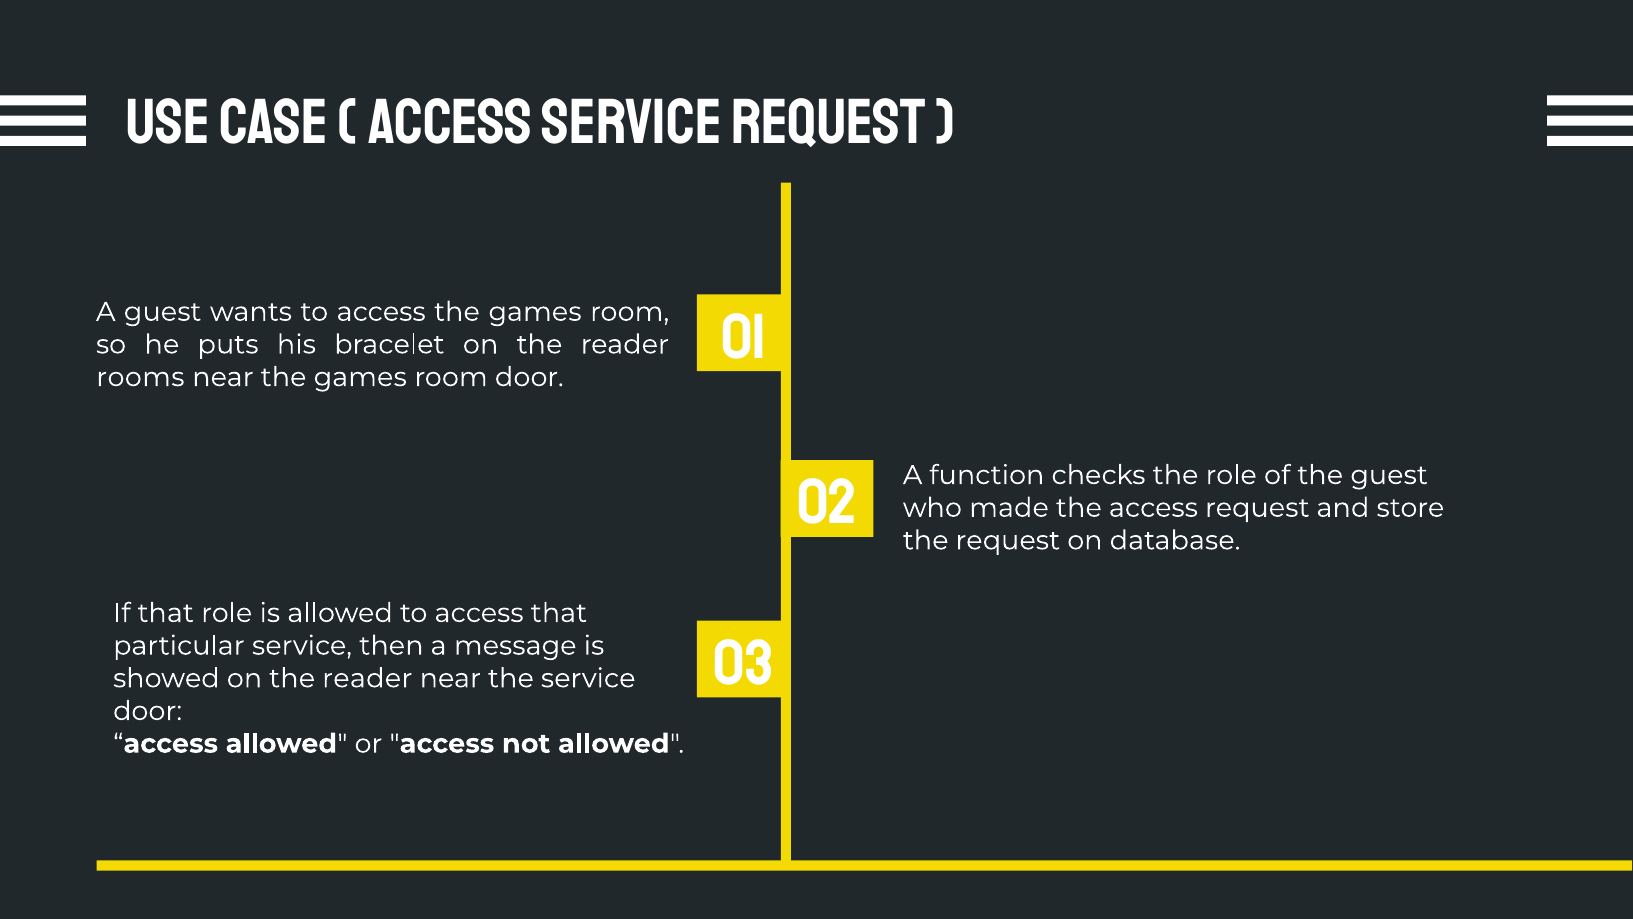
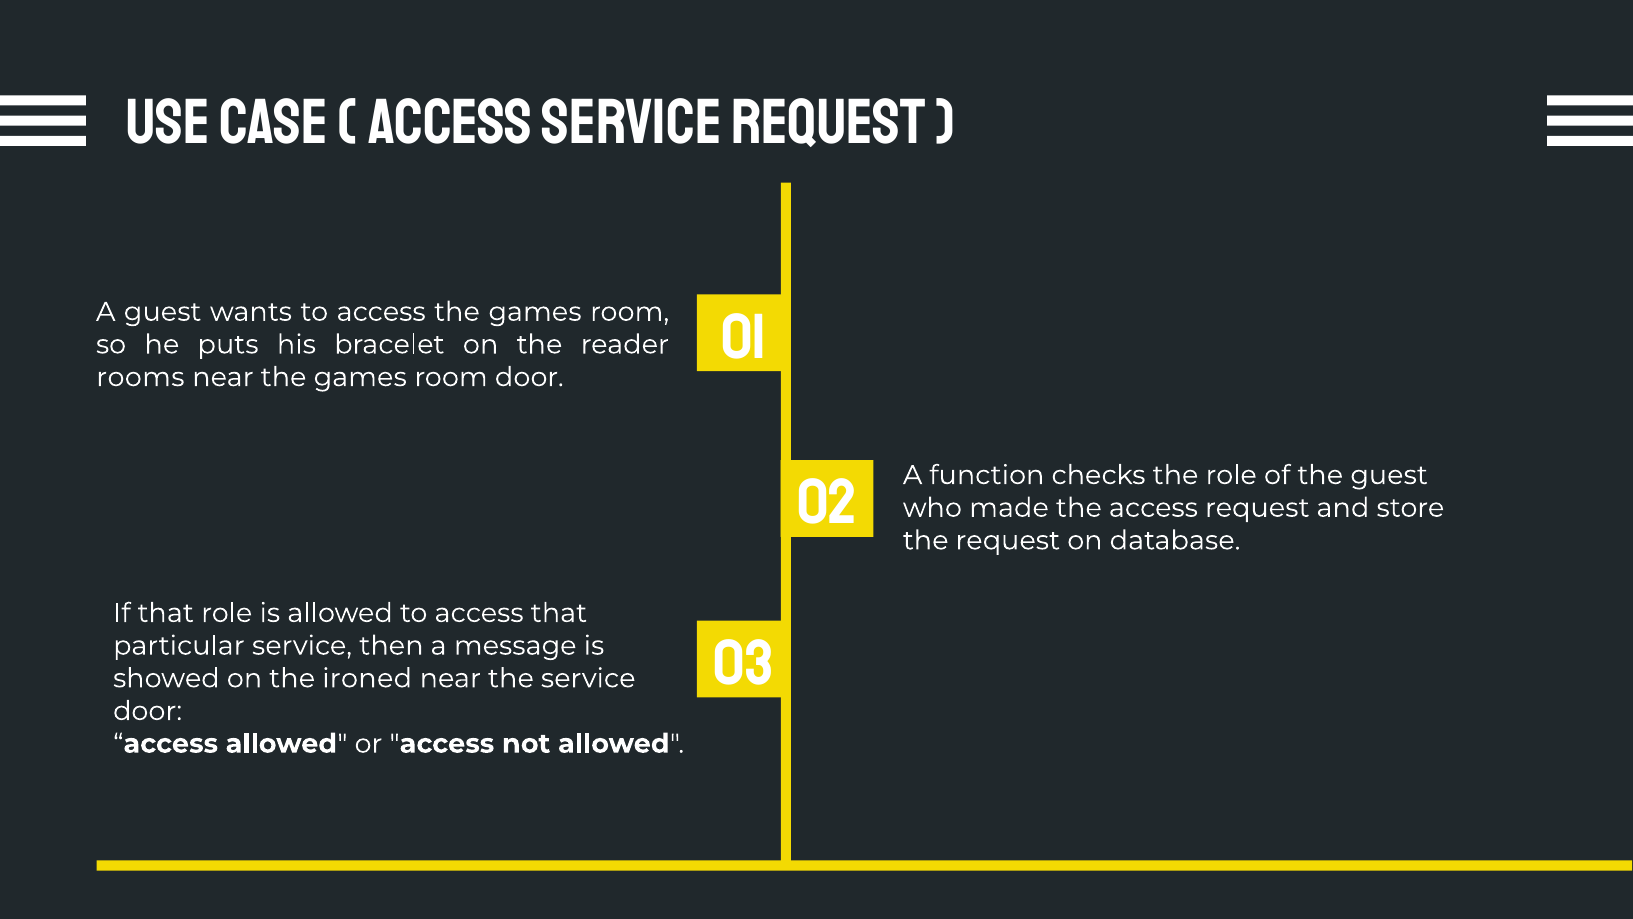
showed on the reader: reader -> ironed
